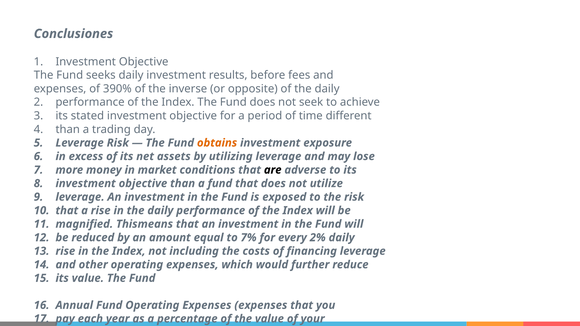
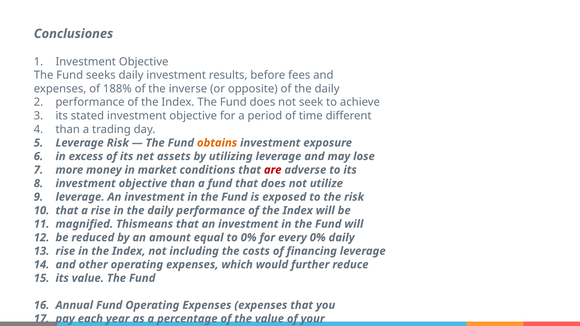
390%: 390% -> 188%
are colour: black -> red
to 7%: 7% -> 0%
every 2%: 2% -> 0%
